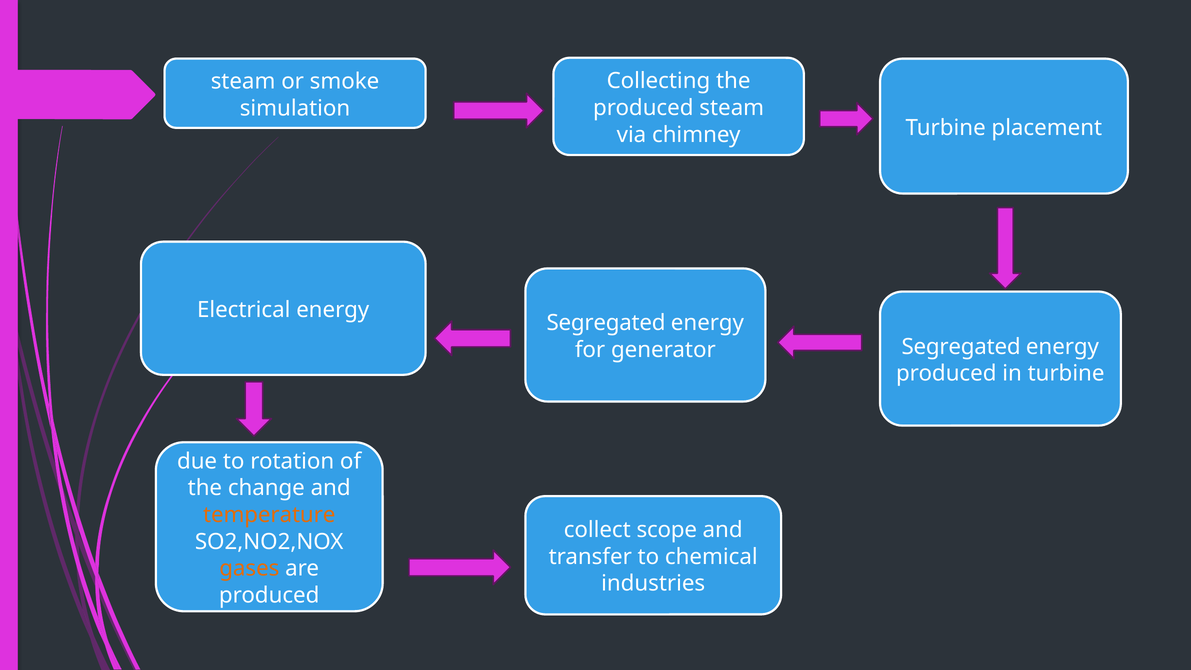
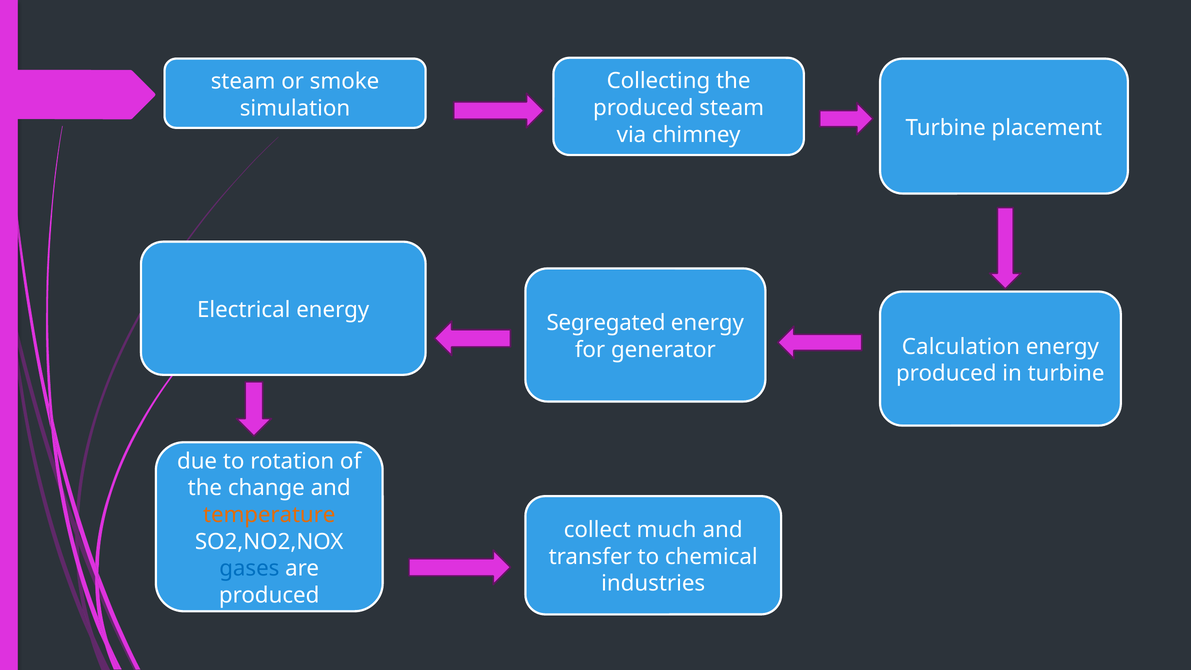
Segregated at (961, 347): Segregated -> Calculation
scope: scope -> much
gases colour: orange -> blue
